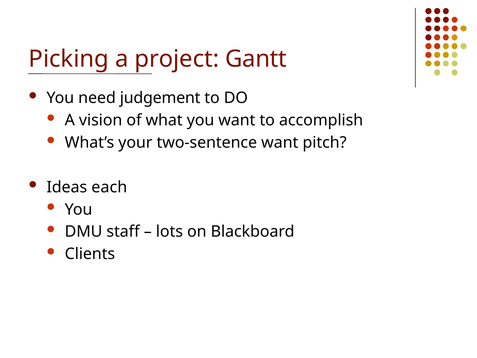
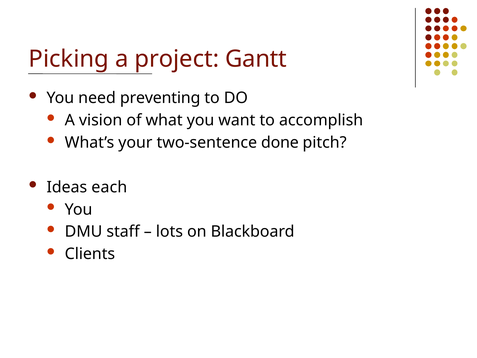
judgement: judgement -> preventing
two-sentence want: want -> done
